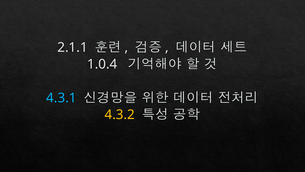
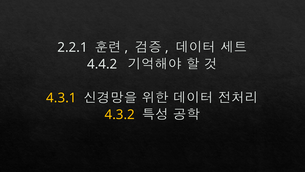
2.1.1: 2.1.1 -> 2.2.1
1.0.4: 1.0.4 -> 4.4.2
4.3.1 colour: light blue -> yellow
